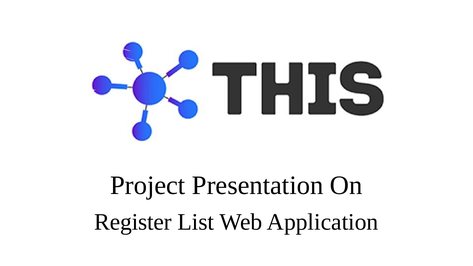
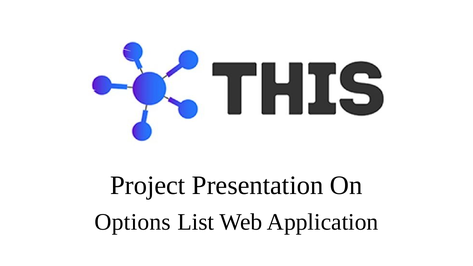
Register: Register -> Options
